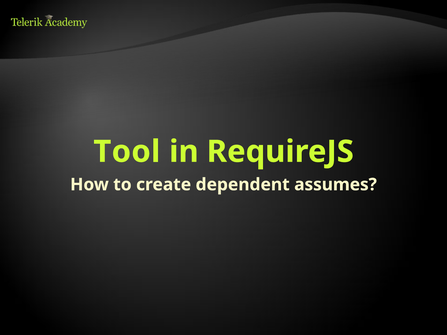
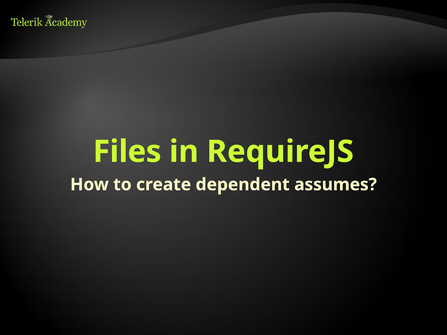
Tool: Tool -> Files
